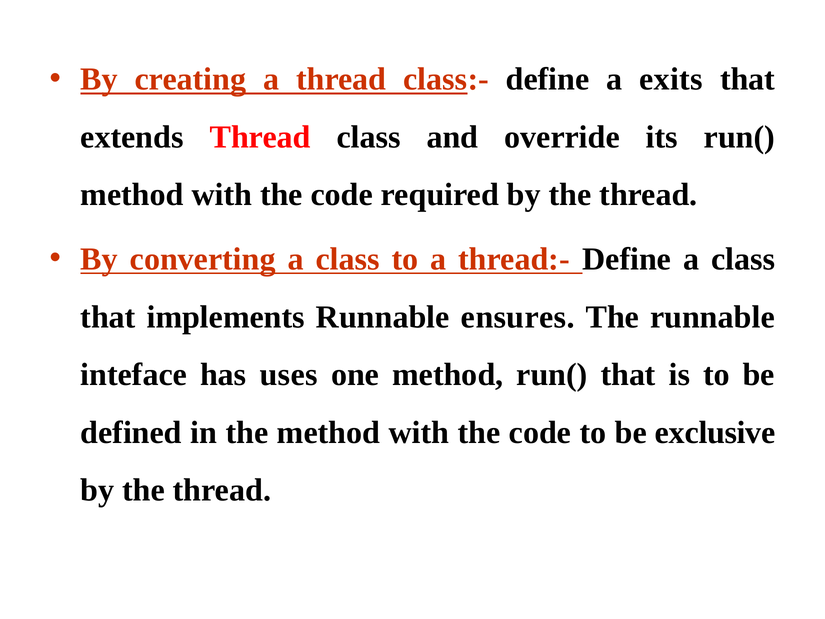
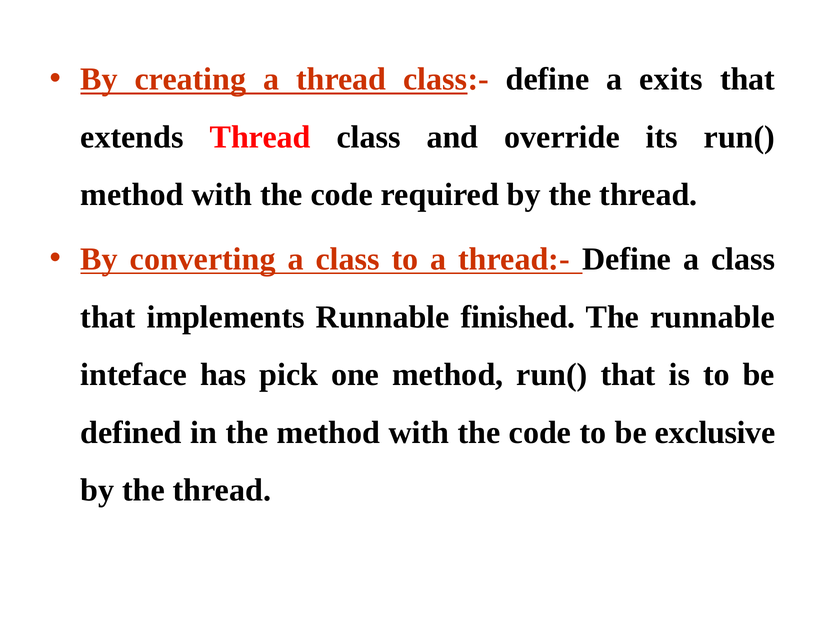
ensures: ensures -> finished
uses: uses -> pick
